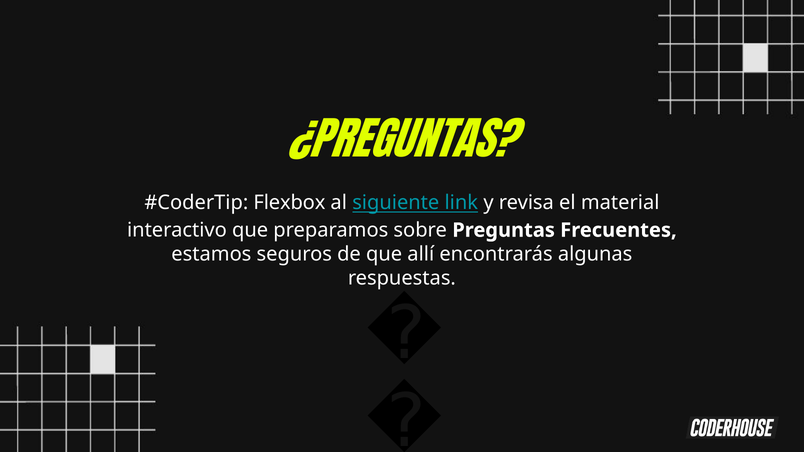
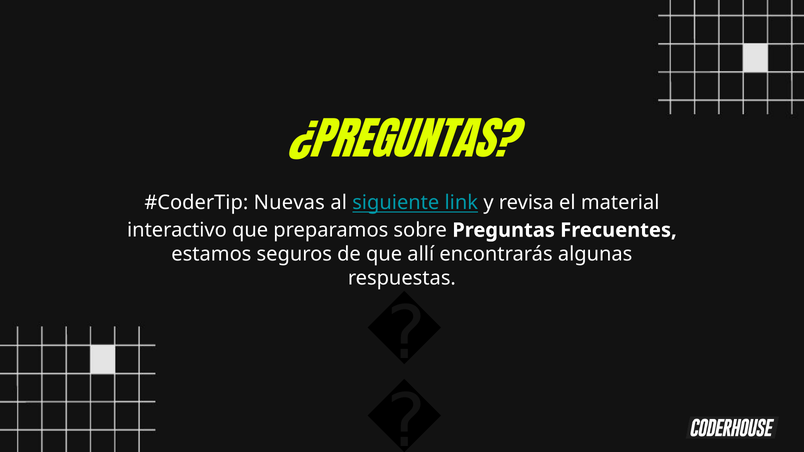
Flexbox: Flexbox -> Nuevas
